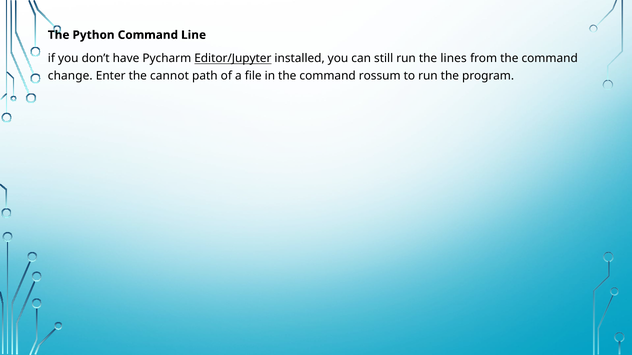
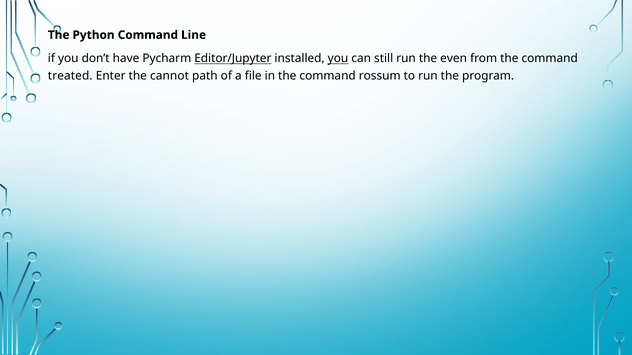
you at (338, 59) underline: none -> present
lines: lines -> even
change: change -> treated
